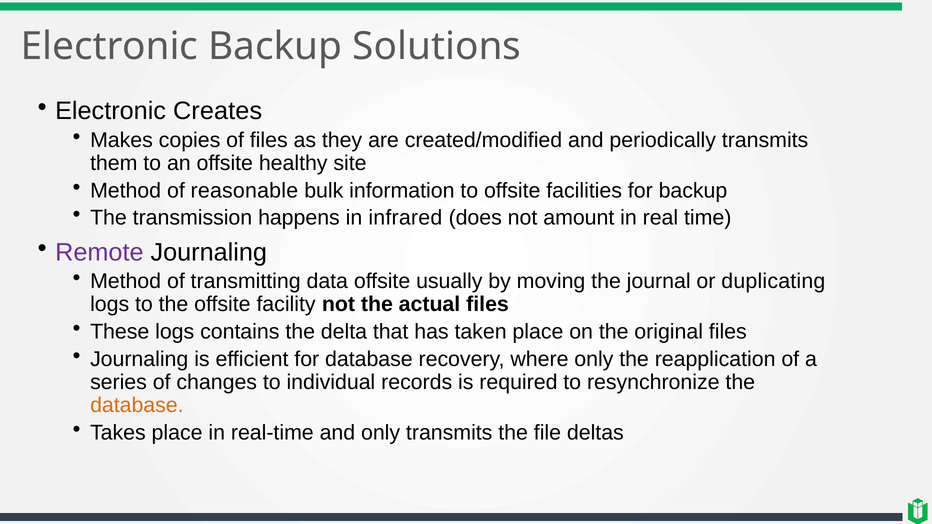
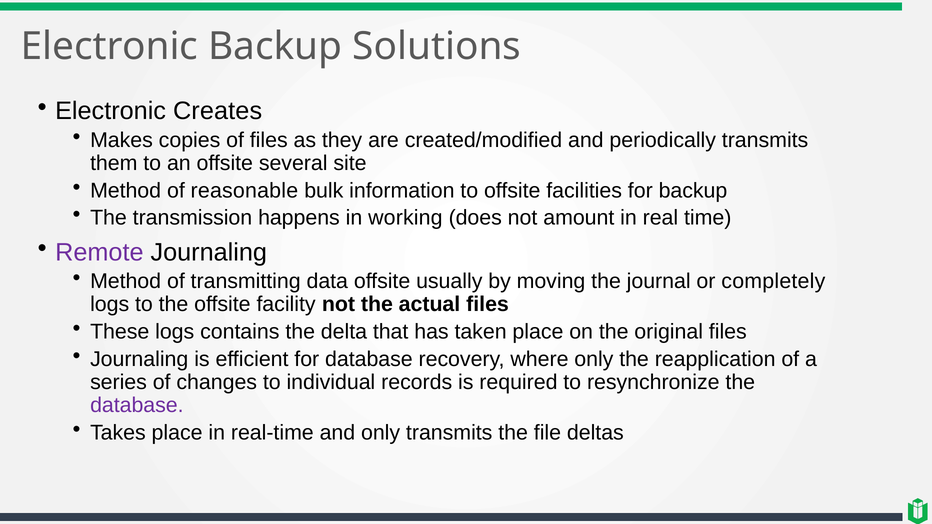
healthy: healthy -> several
infrared: infrared -> working
duplicating: duplicating -> completely
database at (137, 405) colour: orange -> purple
